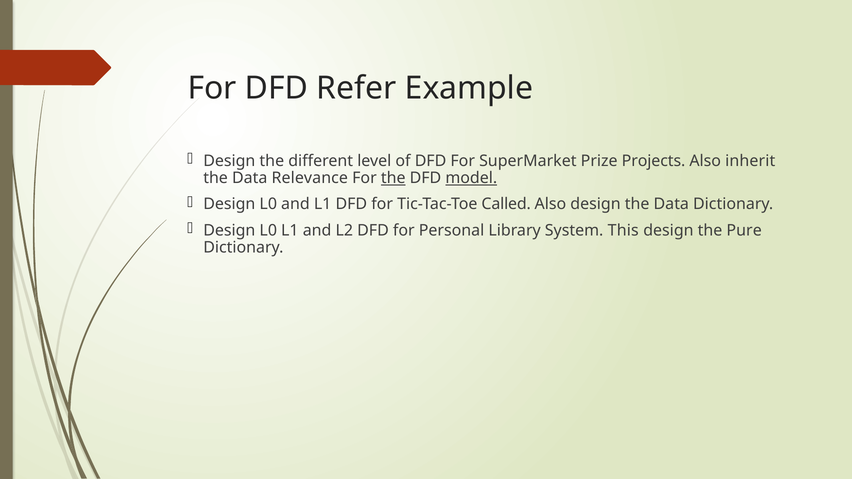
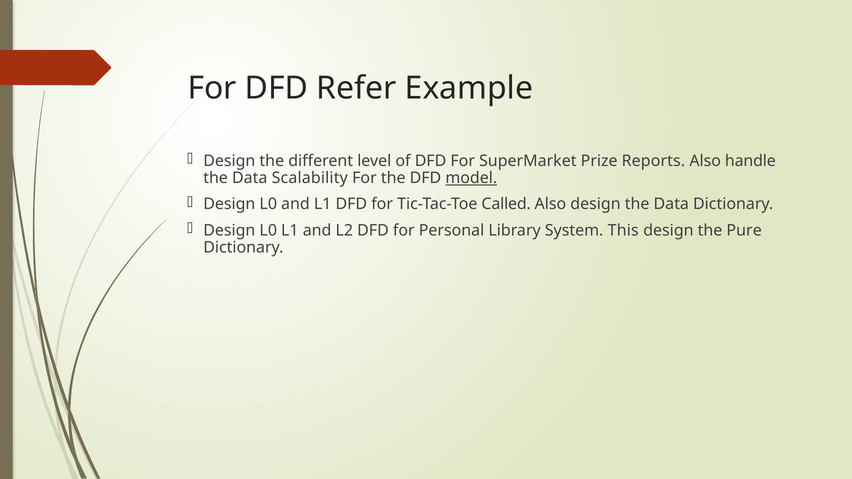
Projects: Projects -> Reports
inherit: inherit -> handle
Relevance: Relevance -> Scalability
the at (393, 178) underline: present -> none
